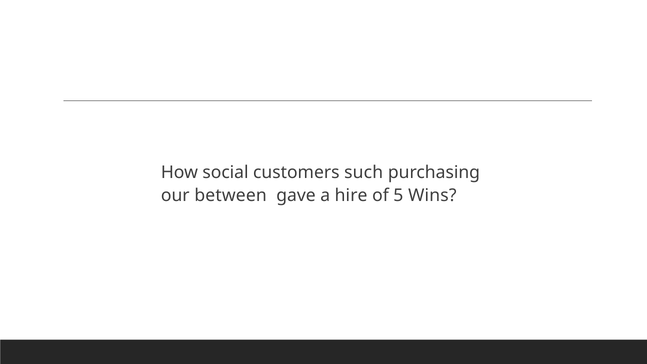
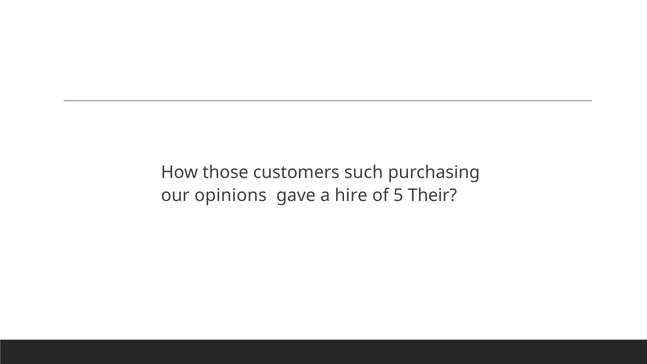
social: social -> those
between: between -> opinions
Wins: Wins -> Their
